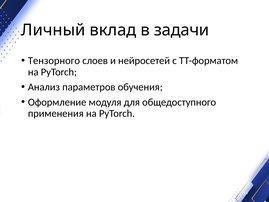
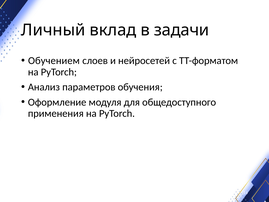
Тензорного: Тензорного -> Обучением
